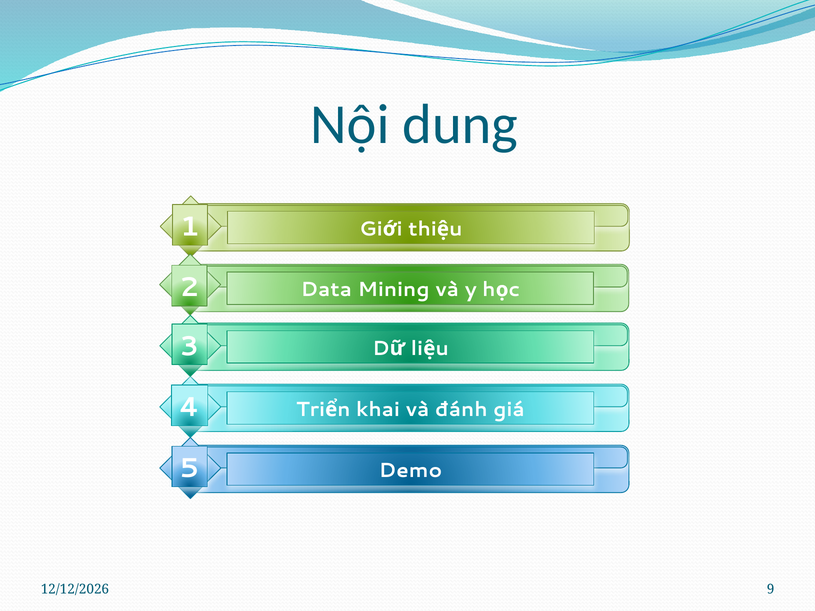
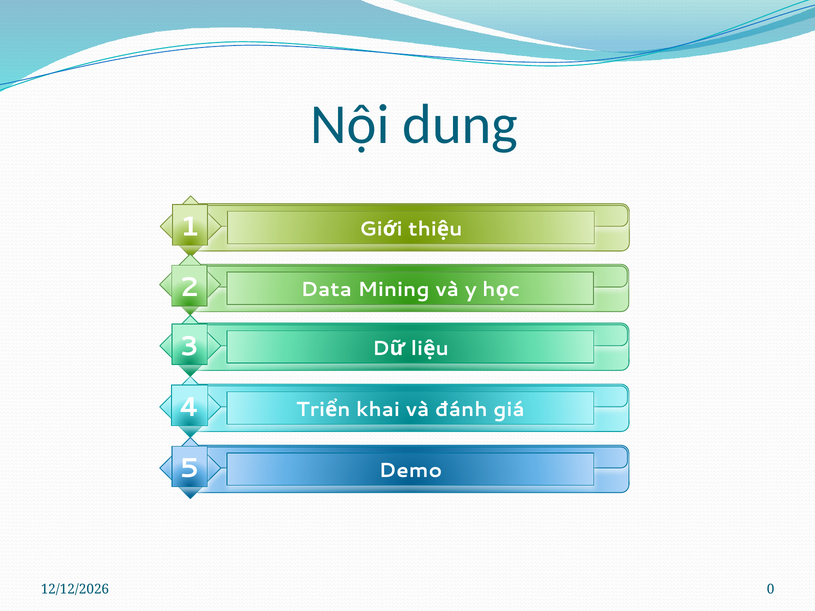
9: 9 -> 0
